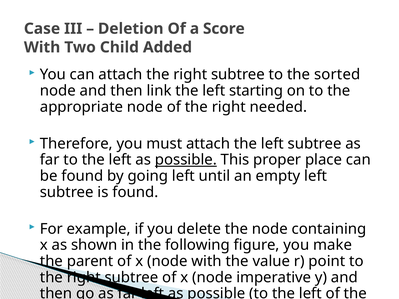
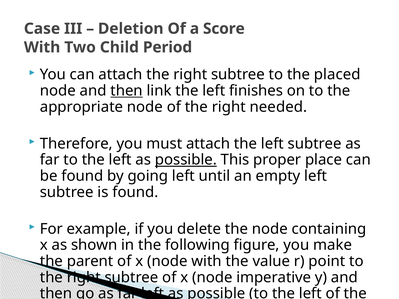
Added: Added -> Period
sorted: sorted -> placed
then at (127, 91) underline: none -> present
starting: starting -> finishes
